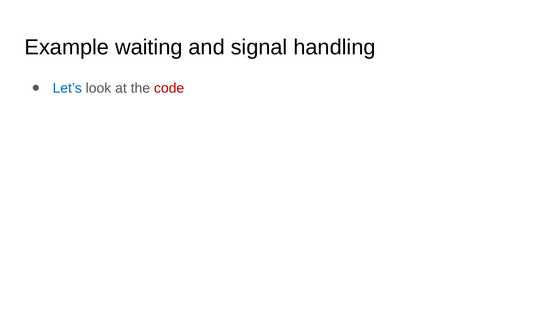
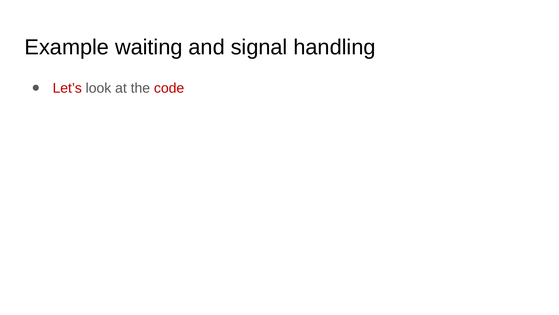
Let’s colour: blue -> red
